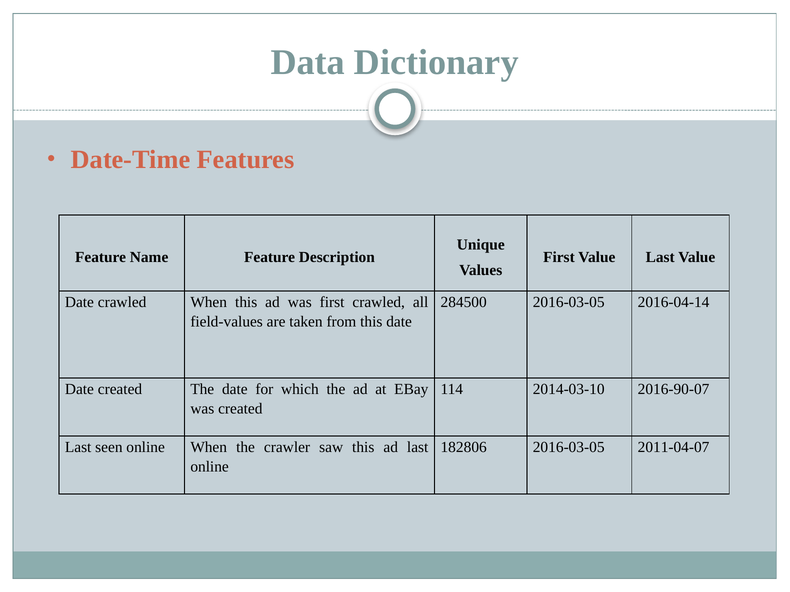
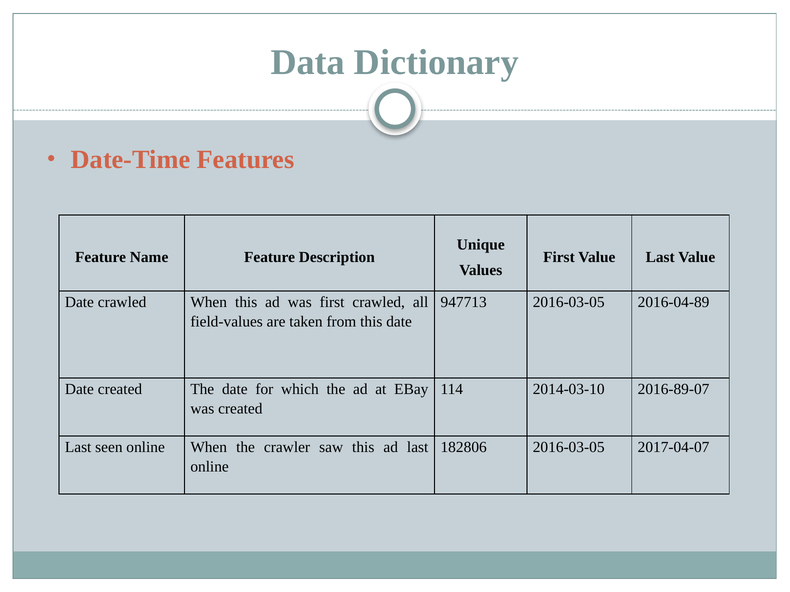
284500: 284500 -> 947713
2016-04-14: 2016-04-14 -> 2016-04-89
2016-90-07: 2016-90-07 -> 2016-89-07
2011-04-07: 2011-04-07 -> 2017-04-07
